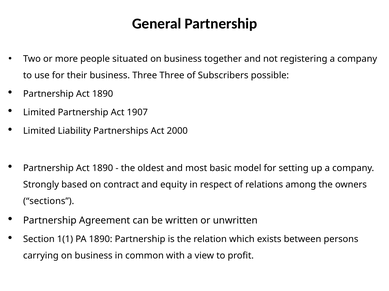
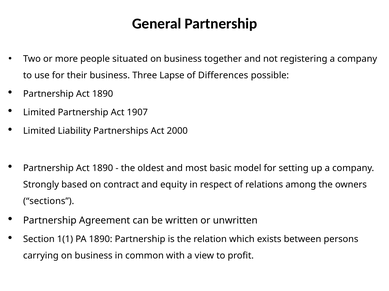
Three Three: Three -> Lapse
Subscribers: Subscribers -> Differences
